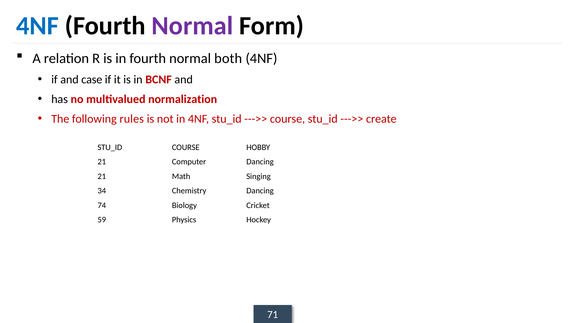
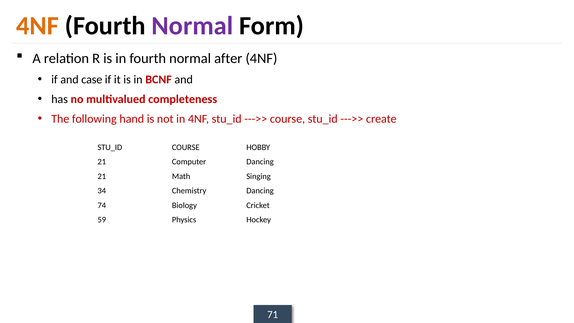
4NF at (38, 26) colour: blue -> orange
both: both -> after
normalization: normalization -> completeness
rules: rules -> hand
